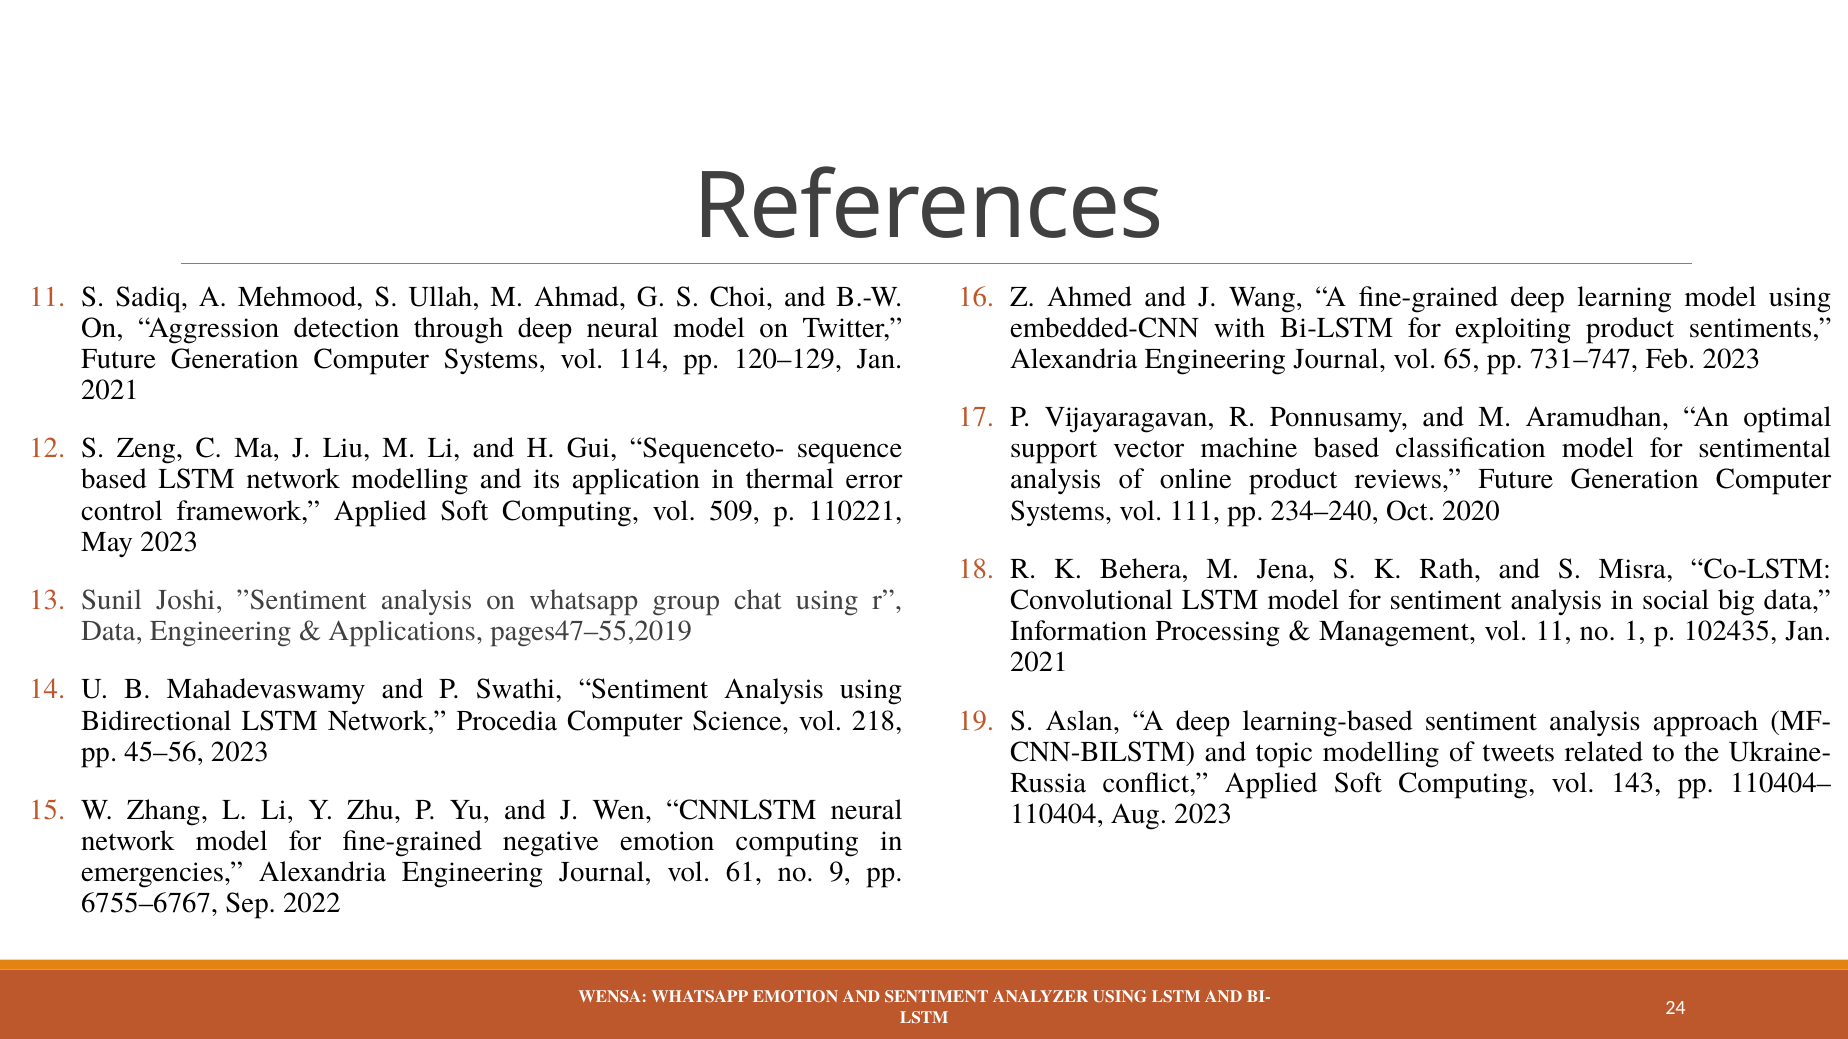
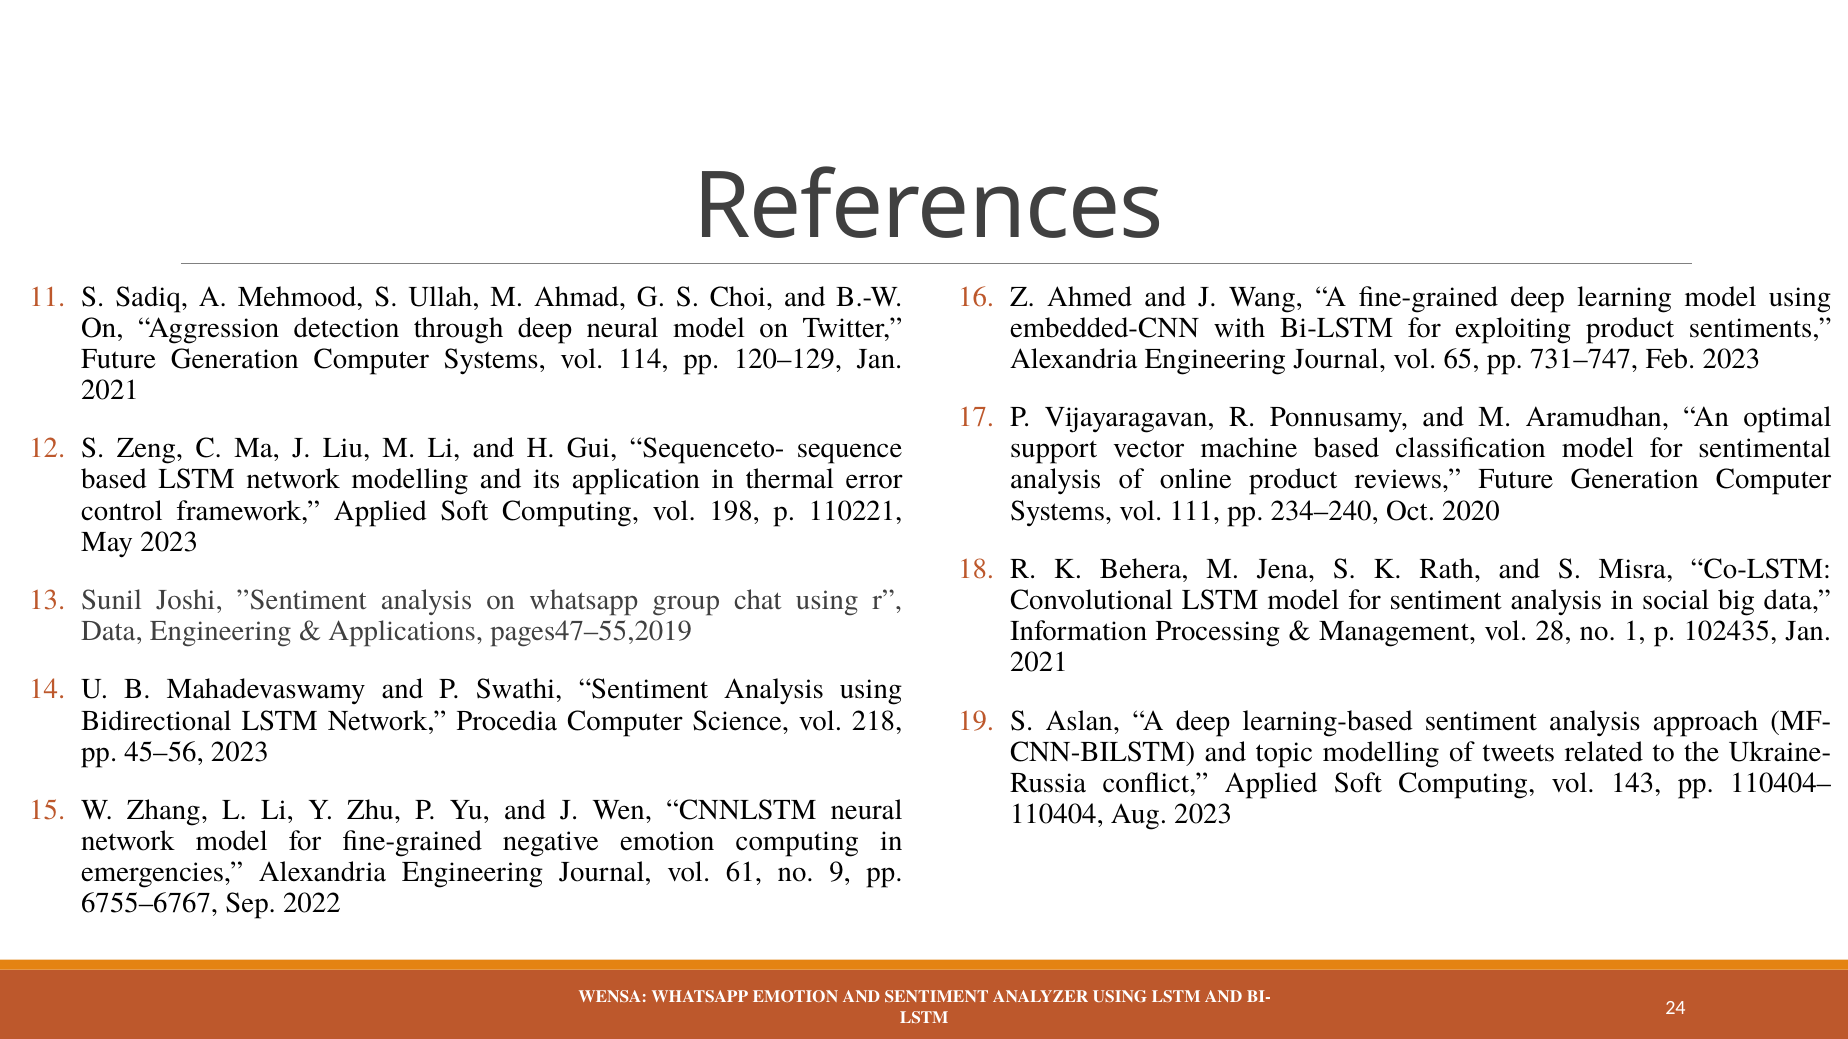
509: 509 -> 198
vol 11: 11 -> 28
